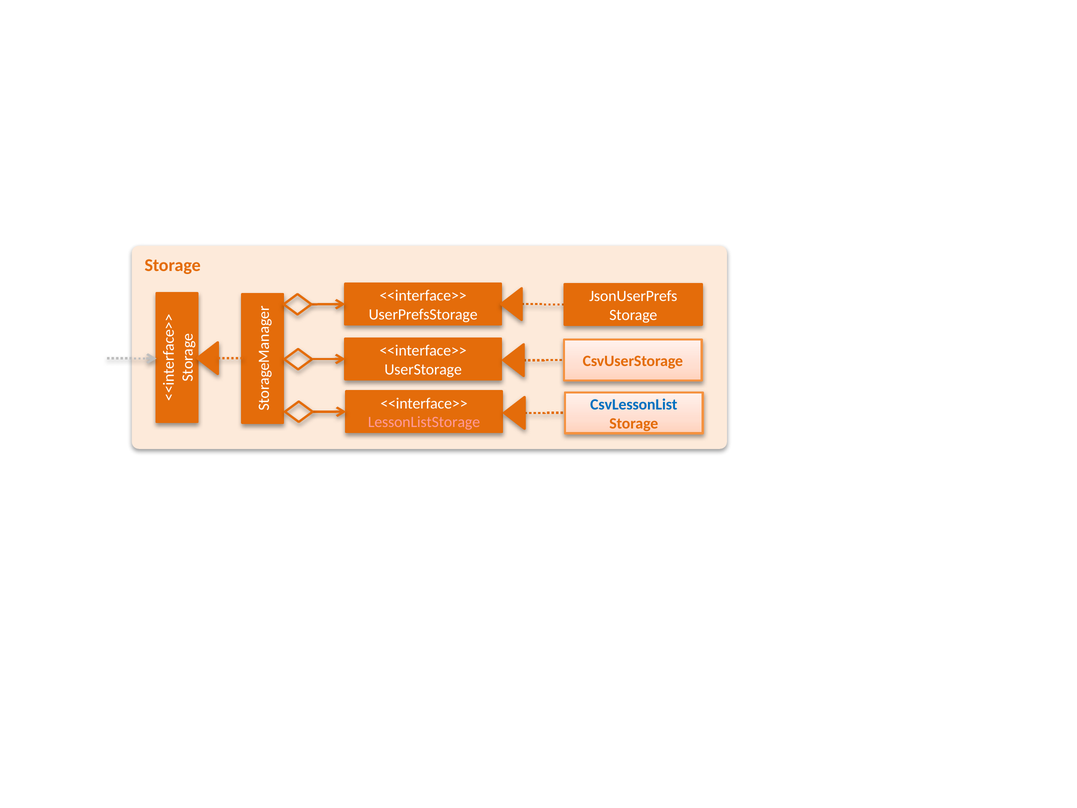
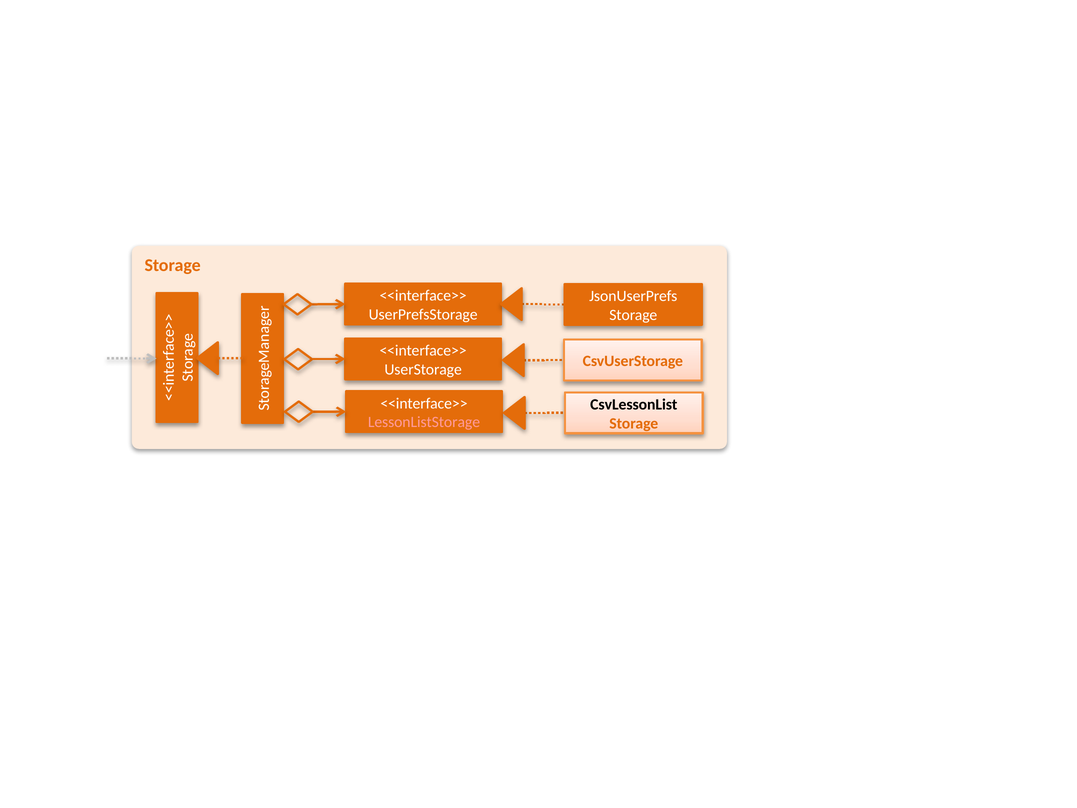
CsvLessonList colour: blue -> black
